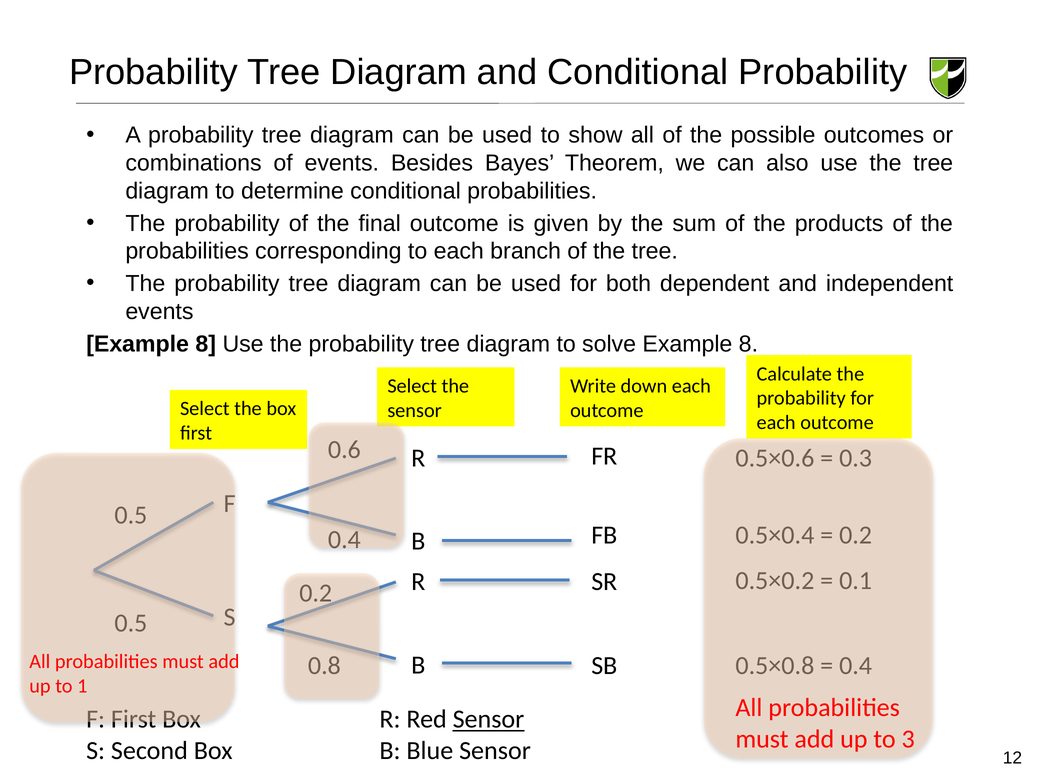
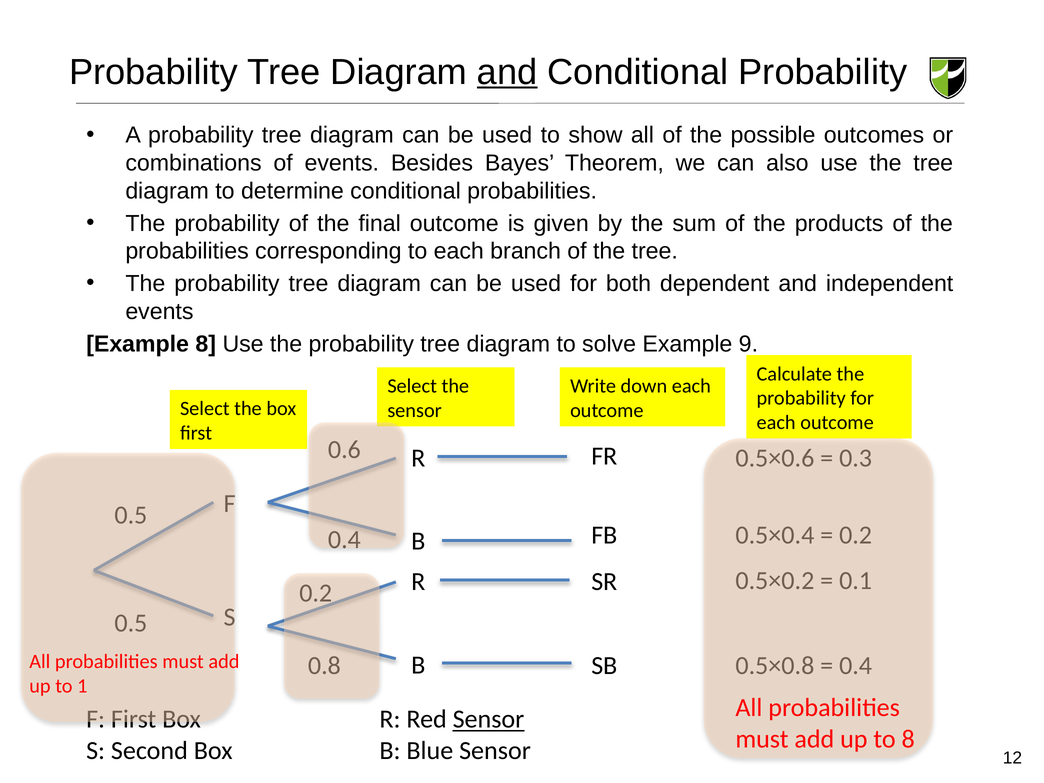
and at (507, 72) underline: none -> present
solve Example 8: 8 -> 9
to 3: 3 -> 8
